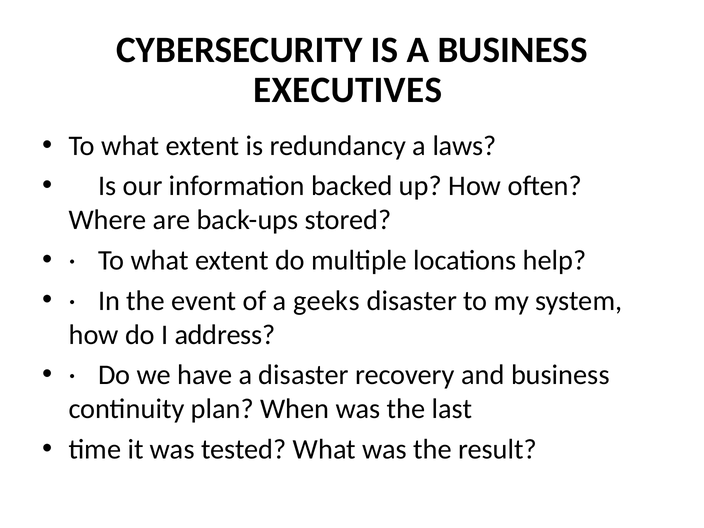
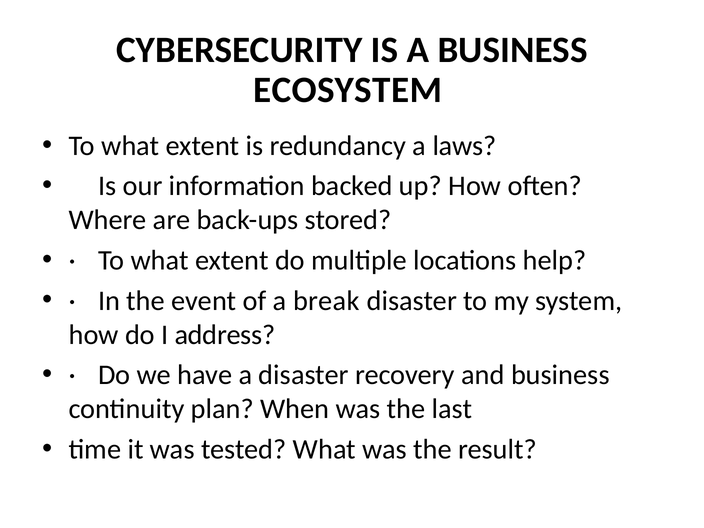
EXECUTIVES: EXECUTIVES -> ECOSYSTEM
geeks: geeks -> break
